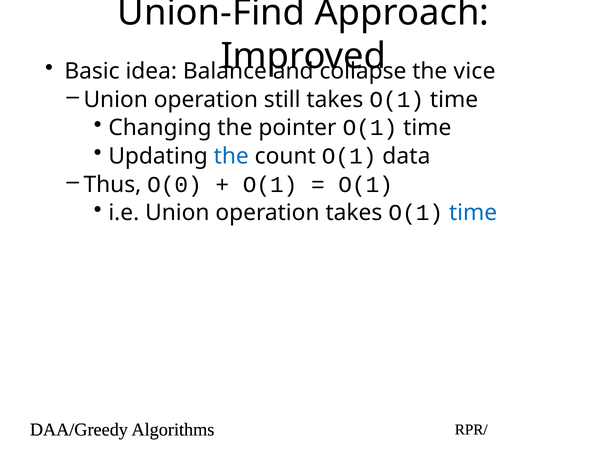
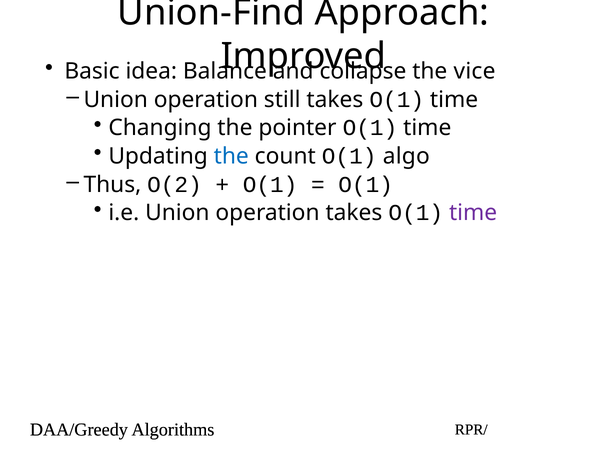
data: data -> algo
O(0: O(0 -> O(2
time at (473, 213) colour: blue -> purple
